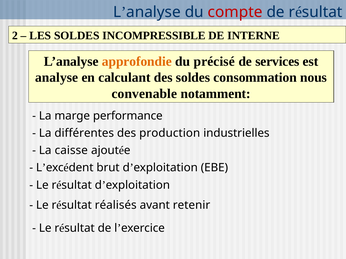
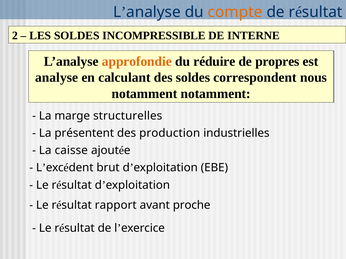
compte colour: red -> orange
précisé: précisé -> réduire
services: services -> propres
consommation: consommation -> correspondent
convenable at (144, 94): convenable -> notamment
performance: performance -> structurelles
différentes: différentes -> présentent
réalisés: réalisés -> rapport
retenir: retenir -> proche
